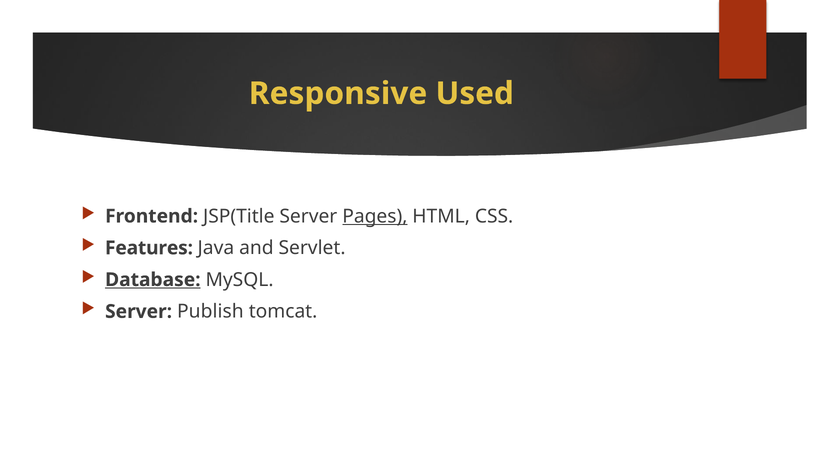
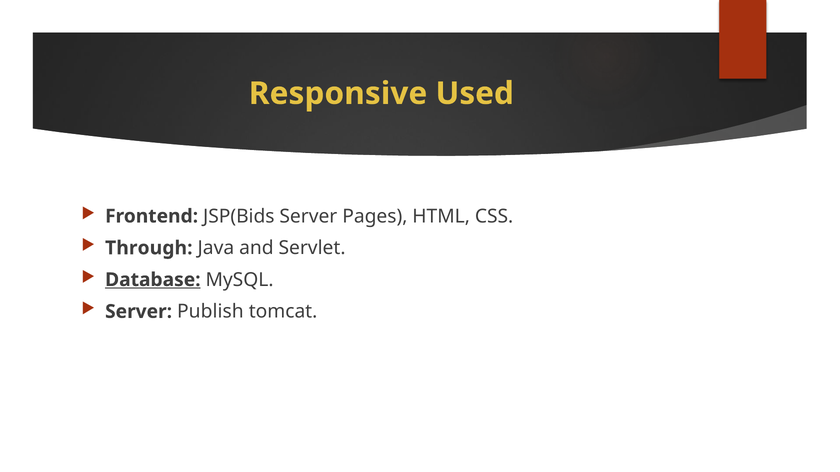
JSP(Title: JSP(Title -> JSP(Bids
Pages underline: present -> none
Features: Features -> Through
